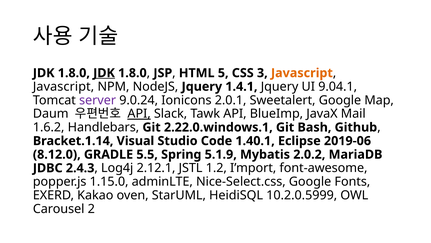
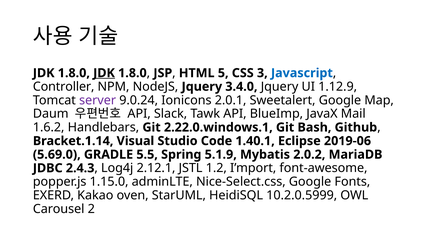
Javascript at (302, 73) colour: orange -> blue
Javascript at (64, 86): Javascript -> Controller
1.4.1: 1.4.1 -> 3.4.0
9.04.1: 9.04.1 -> 1.12.9
API at (139, 114) underline: present -> none
8.12.0: 8.12.0 -> 5.69.0
